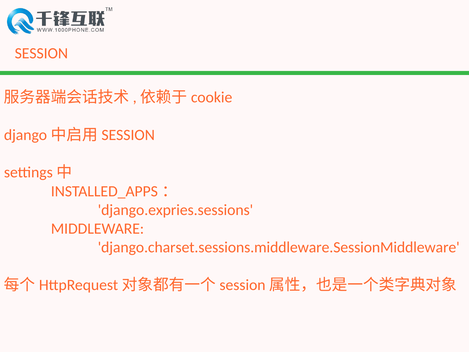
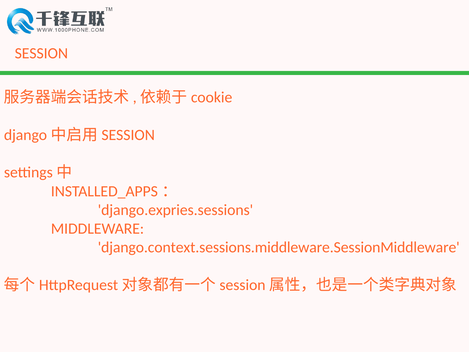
django.charset.sessions.middleware.SessionMiddleware: django.charset.sessions.middleware.SessionMiddleware -> django.context.sessions.middleware.SessionMiddleware
